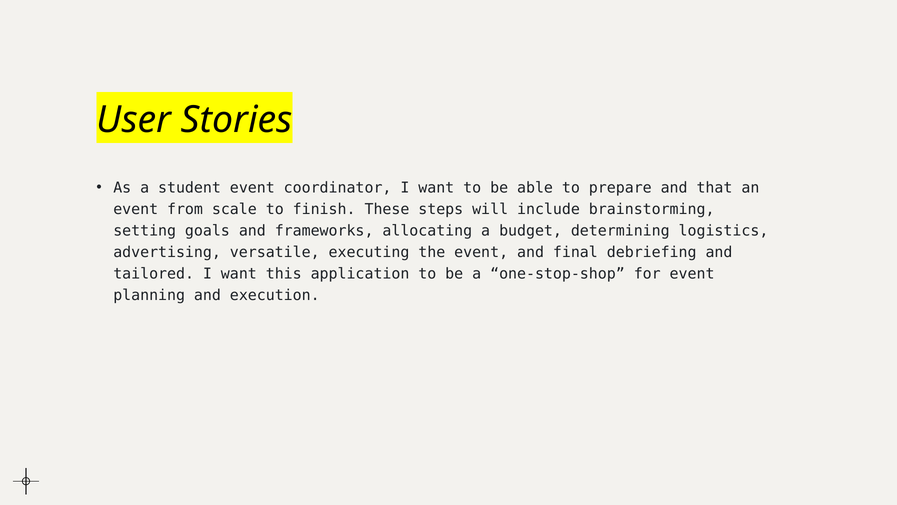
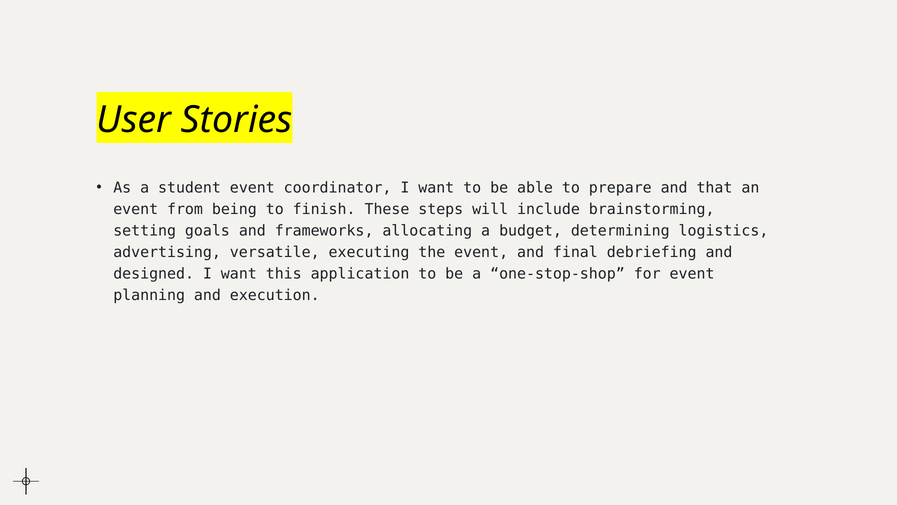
scale: scale -> being
tailored: tailored -> designed
